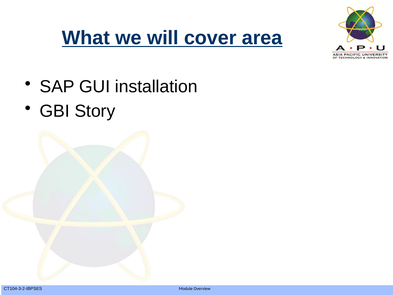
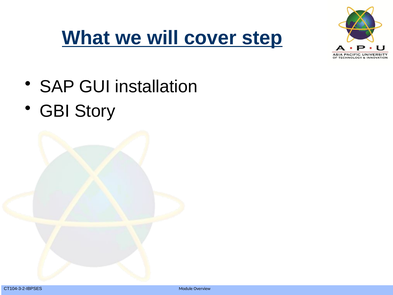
area: area -> step
